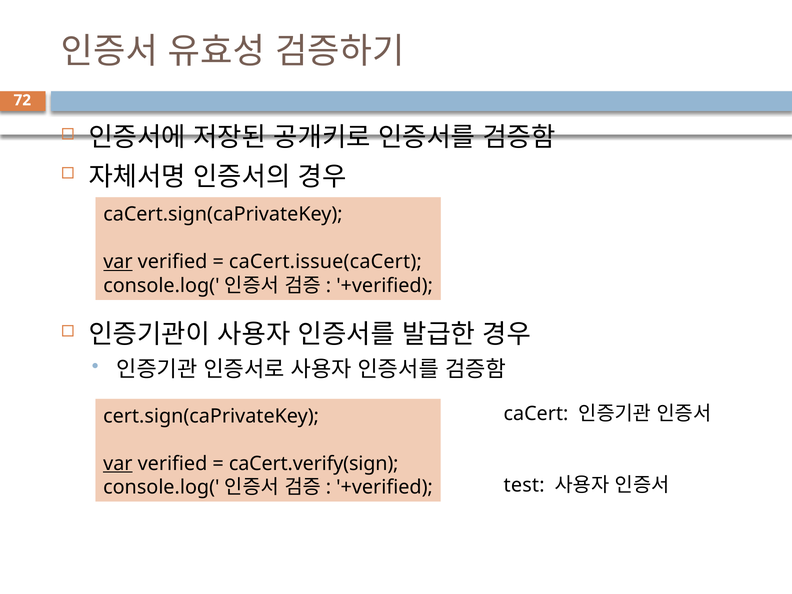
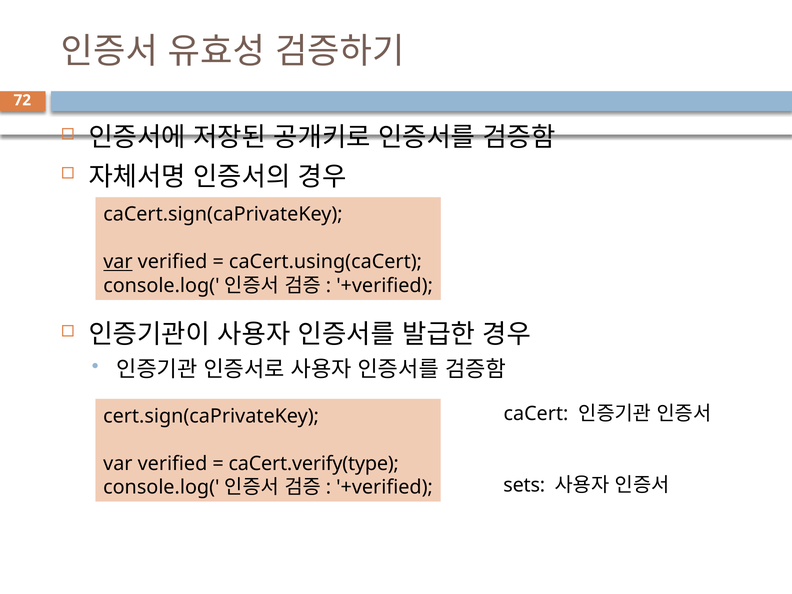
caCert.issue(caCert: caCert.issue(caCert -> caCert.using(caCert
var at (118, 463) underline: present -> none
caCert.verify(sign: caCert.verify(sign -> caCert.verify(type
test: test -> sets
